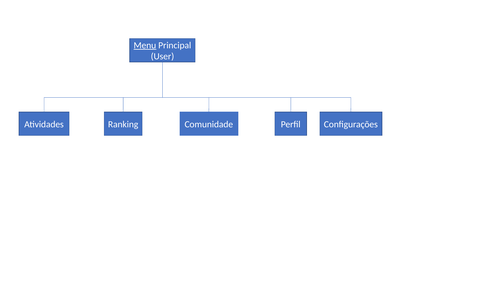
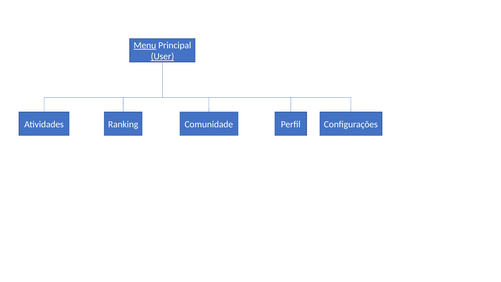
User underline: none -> present
